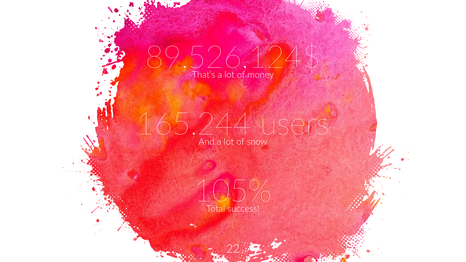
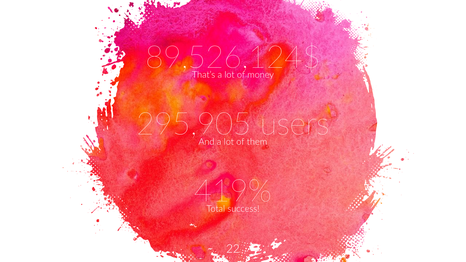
165,244: 165,244 -> 295,905
snow: snow -> them
105%: 105% -> 419%
